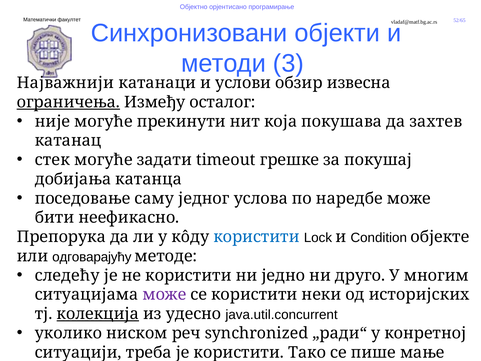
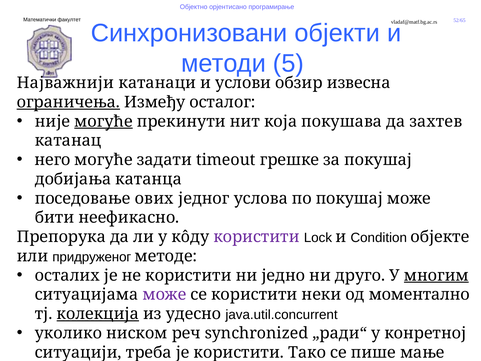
3: 3 -> 5
могуће at (103, 121) underline: none -> present
стек: стек -> него
саму: саму -> ових
по наредбе: наредбе -> покушај
користити at (256, 237) colour: blue -> purple
одговарајућу: одговарајућу -> придруженог
следећу: следећу -> осталих
многим underline: none -> present
историјских: историјских -> моментално
